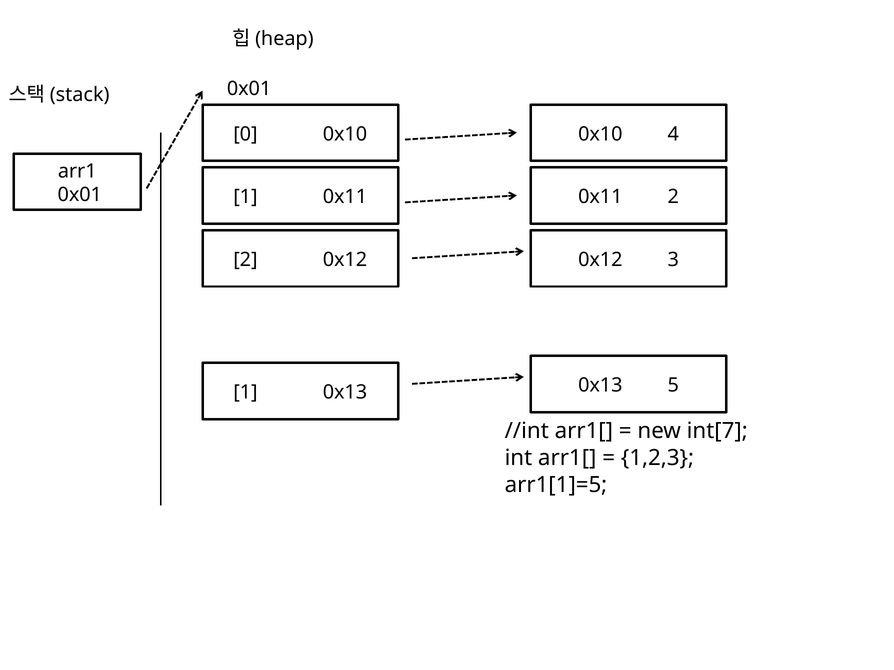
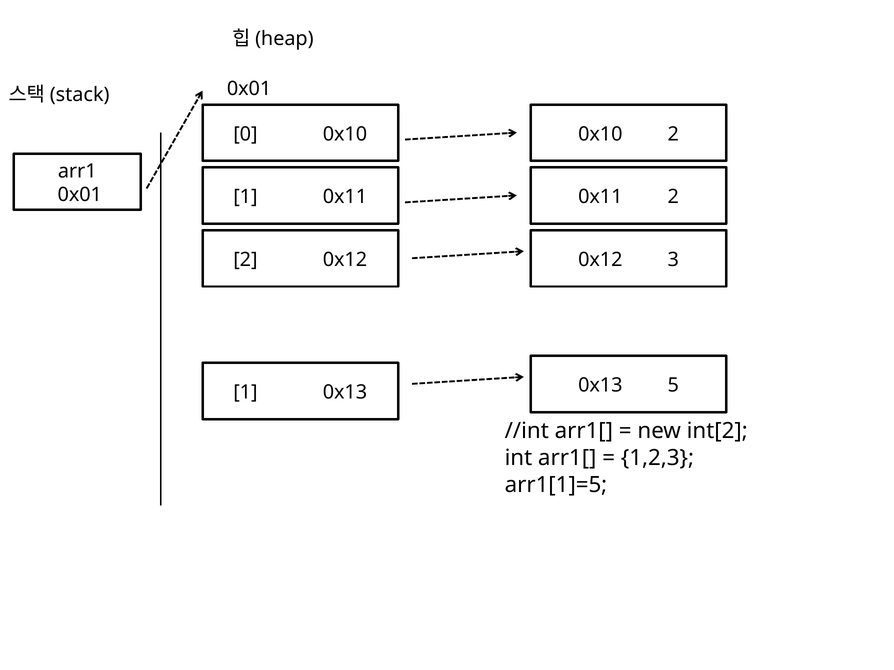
0x10 4: 4 -> 2
int[7: int[7 -> int[2
